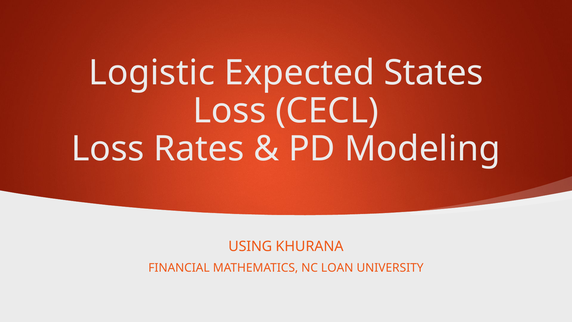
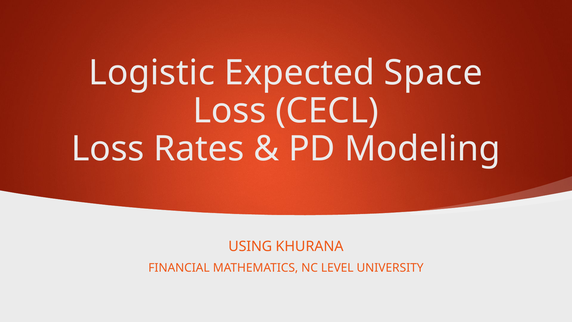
States: States -> Space
LOAN: LOAN -> LEVEL
